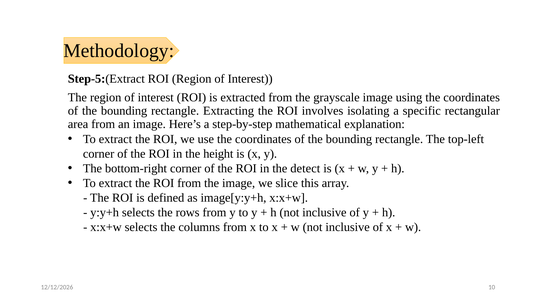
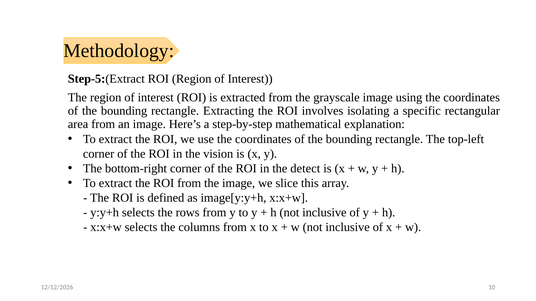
height: height -> vision
